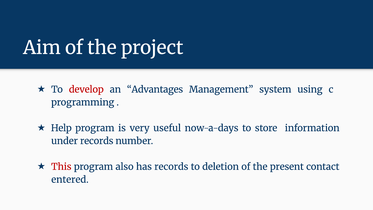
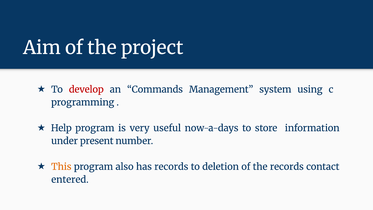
Advantages: Advantages -> Commands
under records: records -> present
This colour: red -> orange
the present: present -> records
